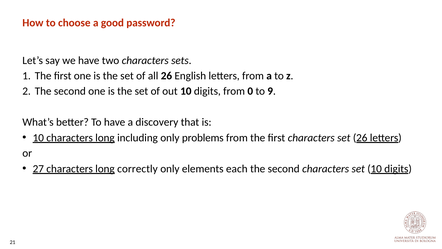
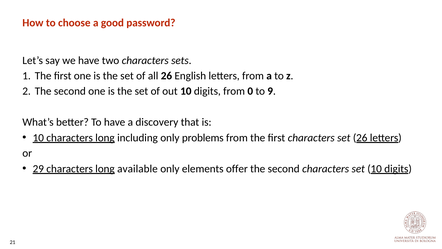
27: 27 -> 29
correctly: correctly -> available
each: each -> offer
